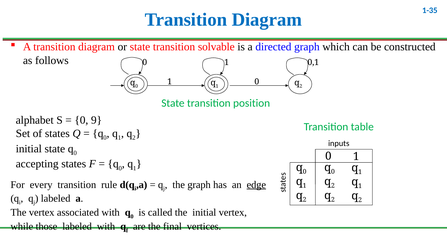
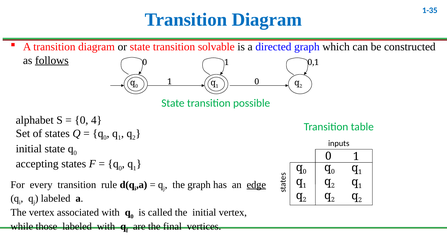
follows underline: none -> present
position: position -> possible
9: 9 -> 4
